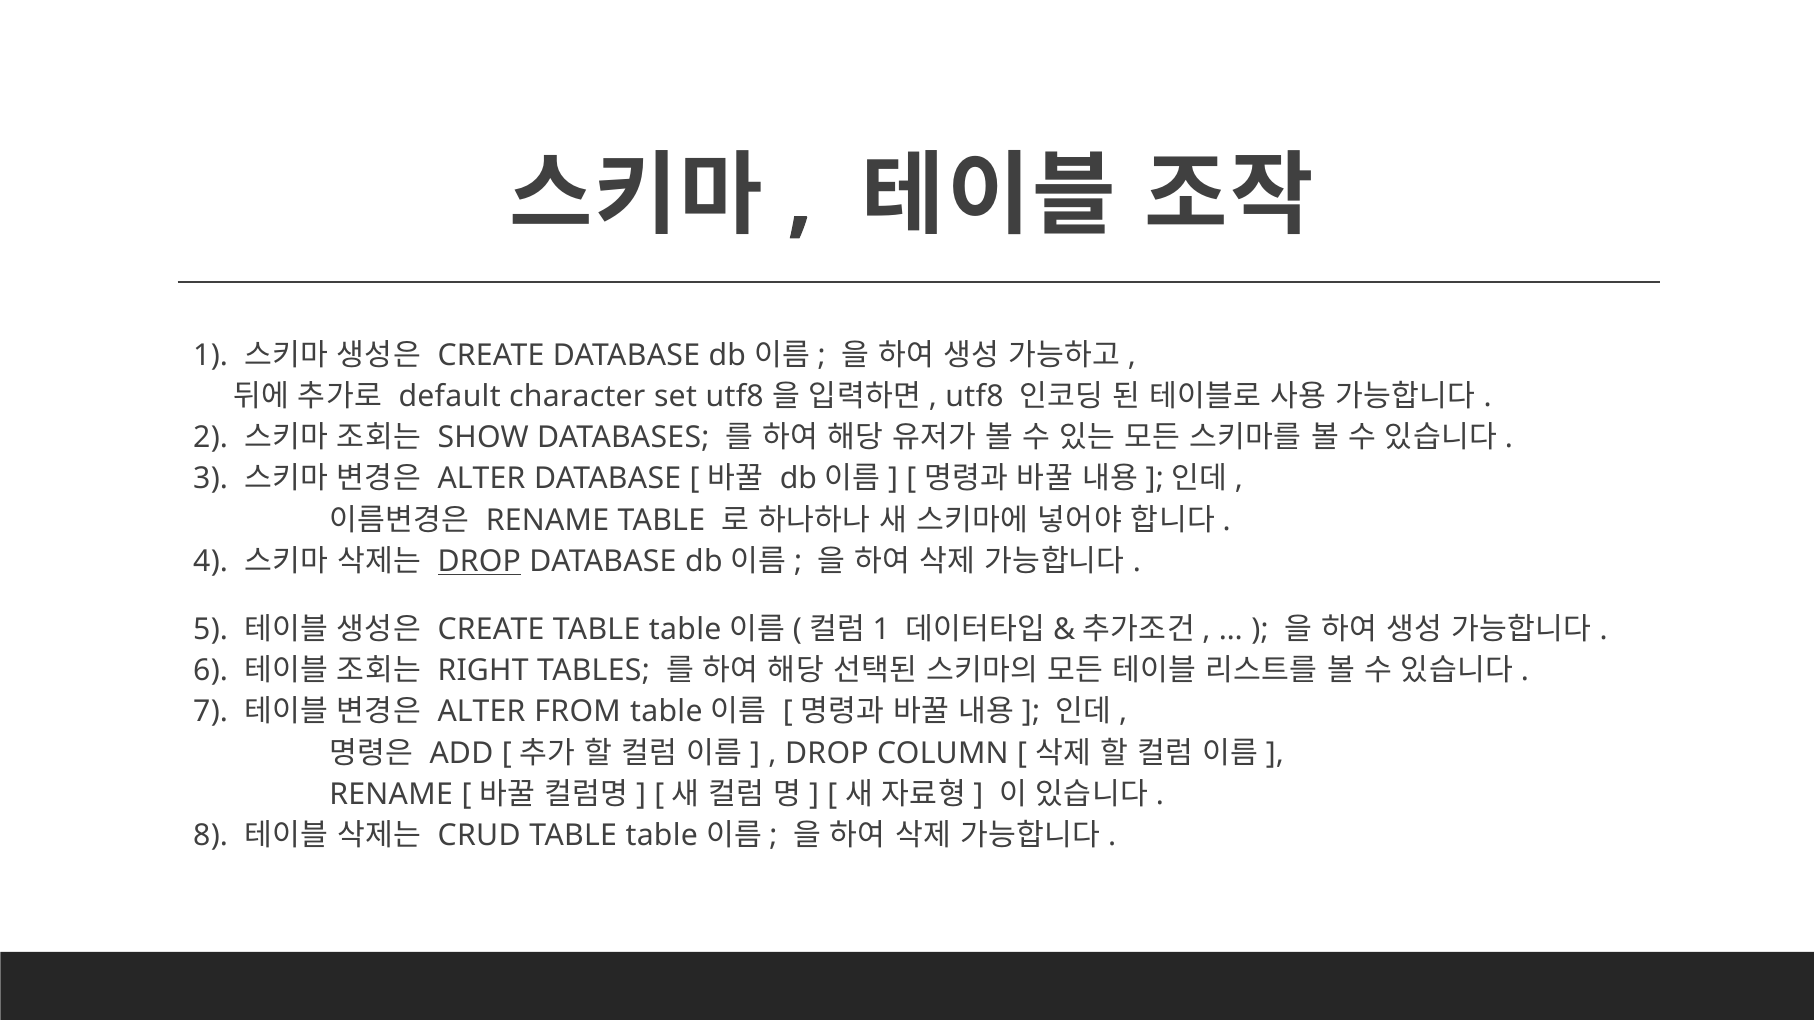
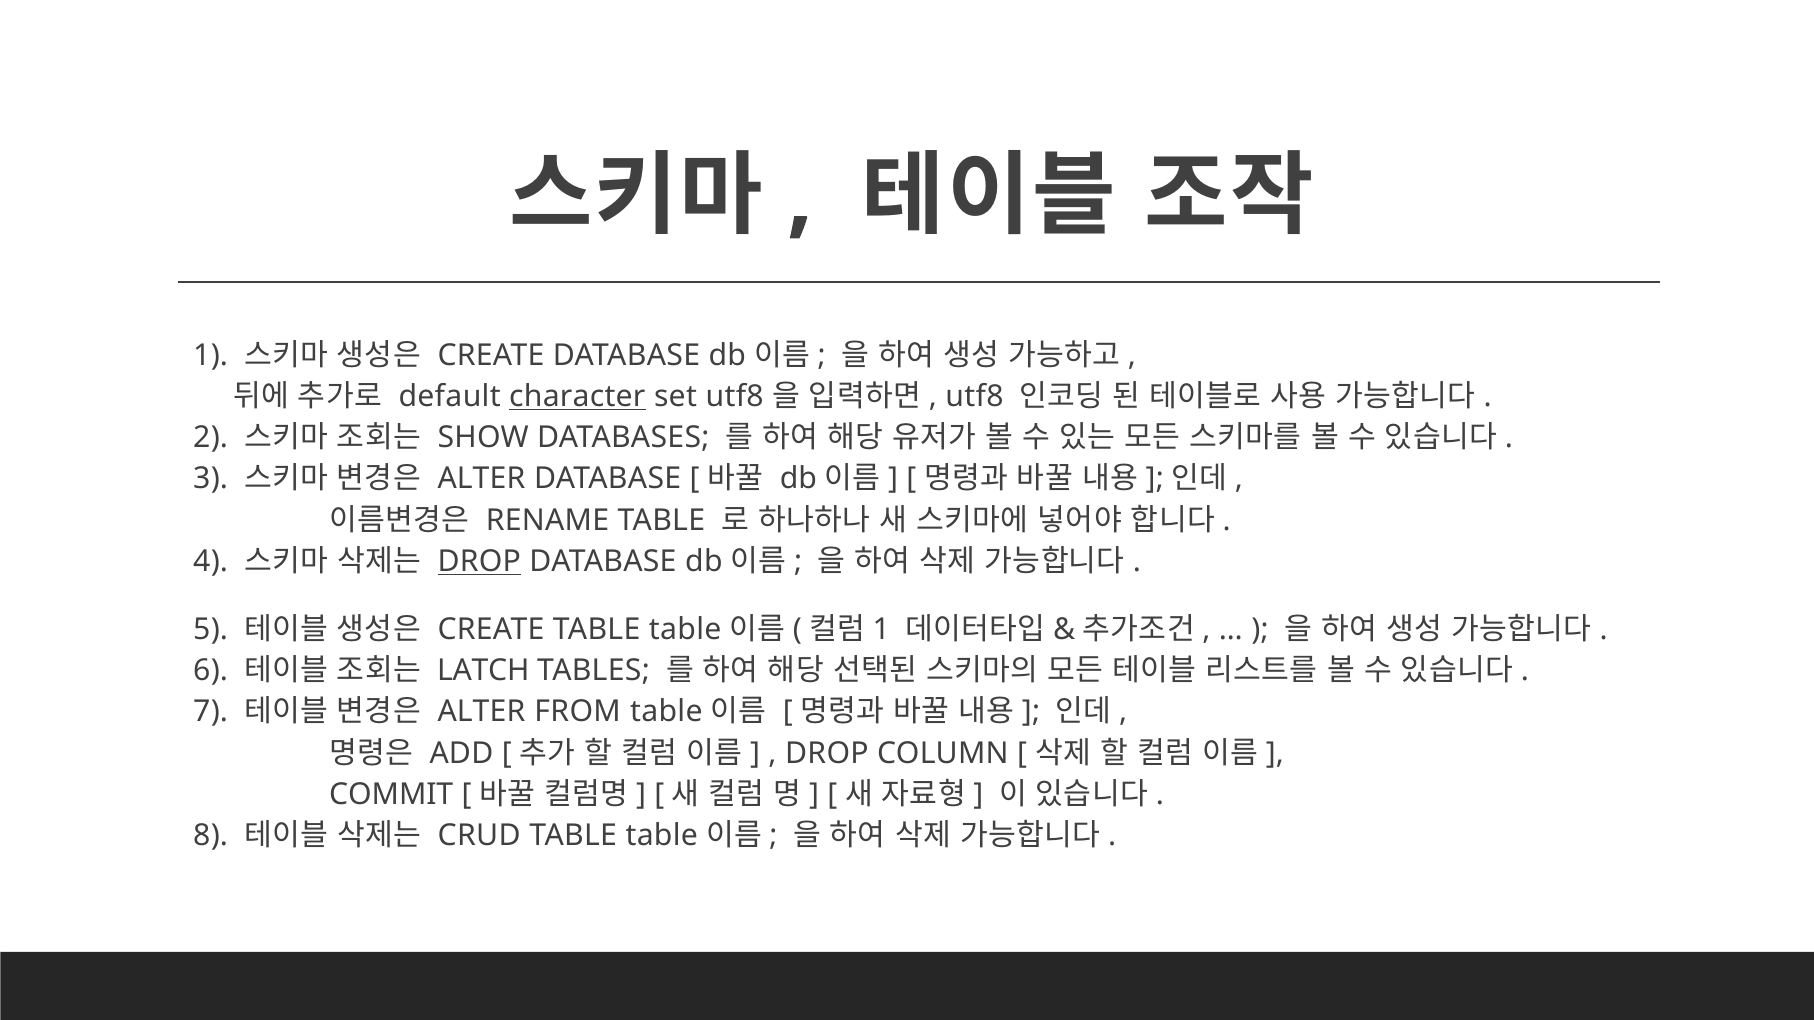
character underline: none -> present
RIGHT: RIGHT -> LATCH
RENAME at (391, 795): RENAME -> COMMIT
